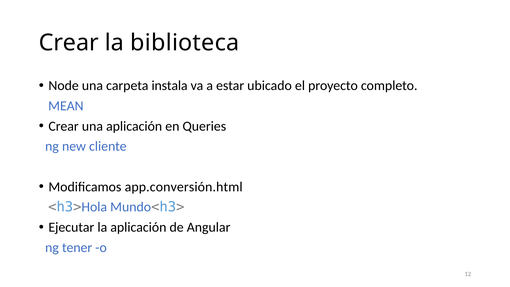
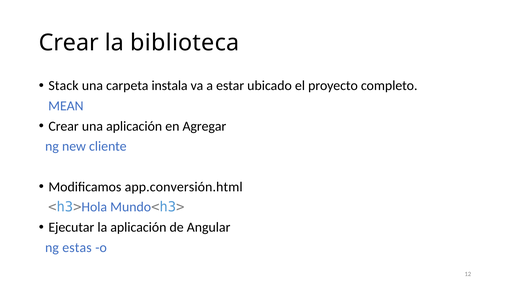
Node: Node -> Stack
Queries: Queries -> Agregar
tener: tener -> estas
